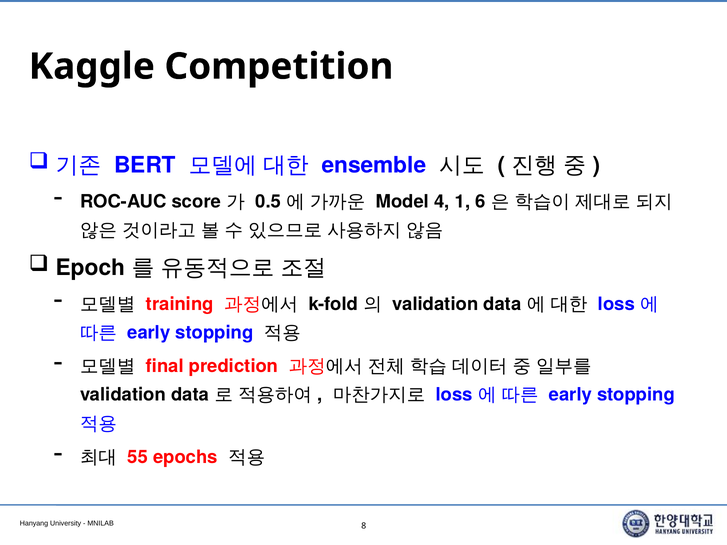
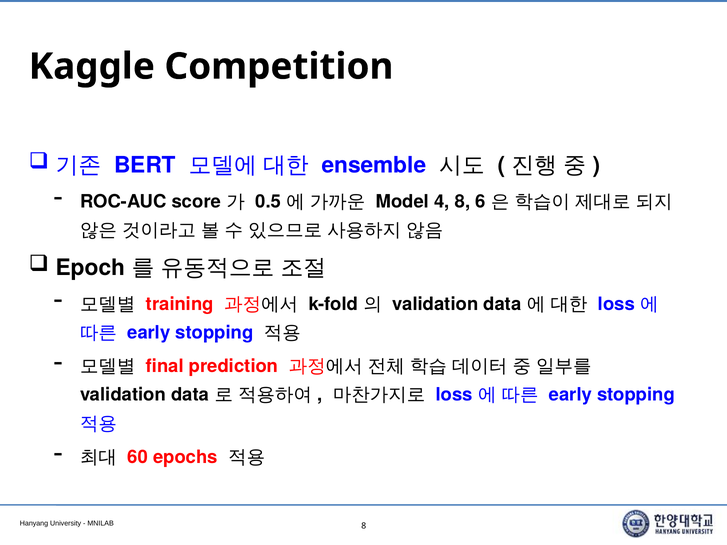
4 1: 1 -> 8
55: 55 -> 60
